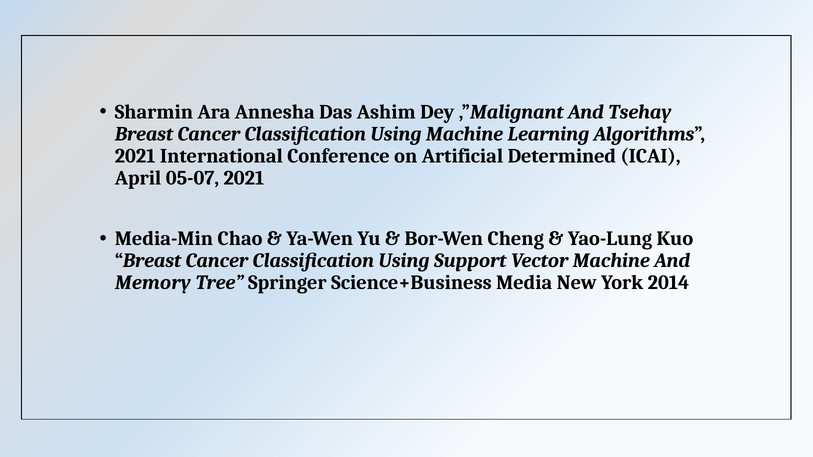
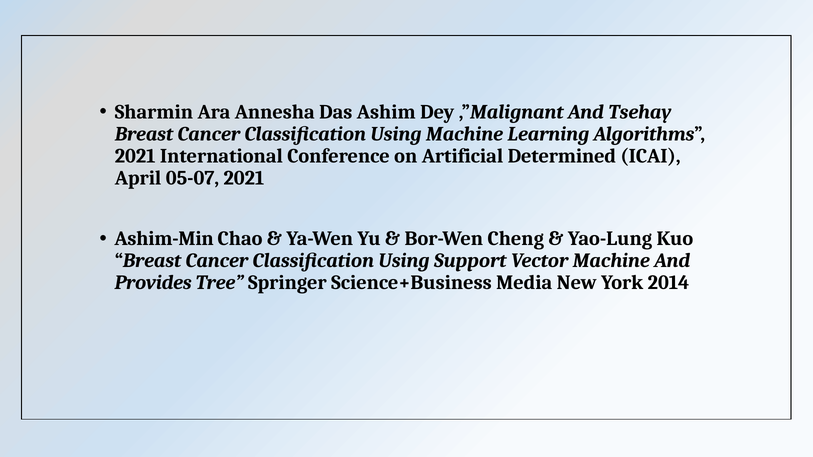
Media-Min: Media-Min -> Ashim-Min
Memory: Memory -> Provides
